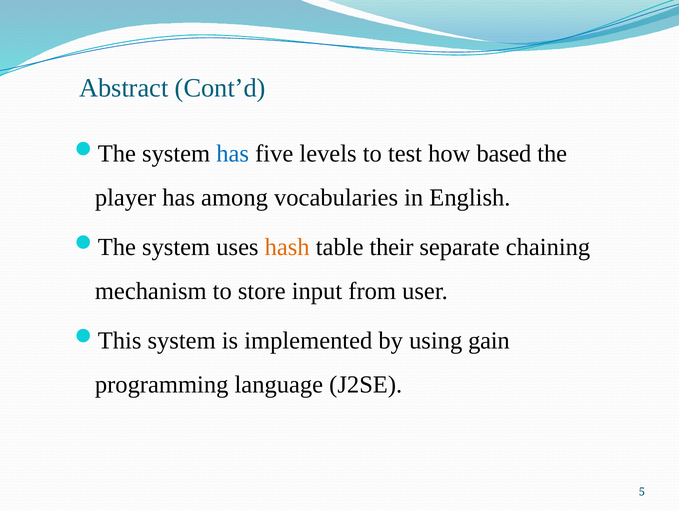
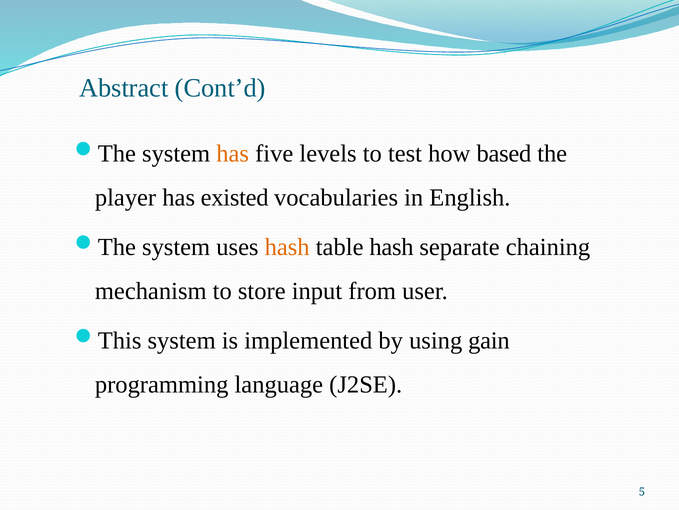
has at (233, 153) colour: blue -> orange
among: among -> existed
table their: their -> hash
